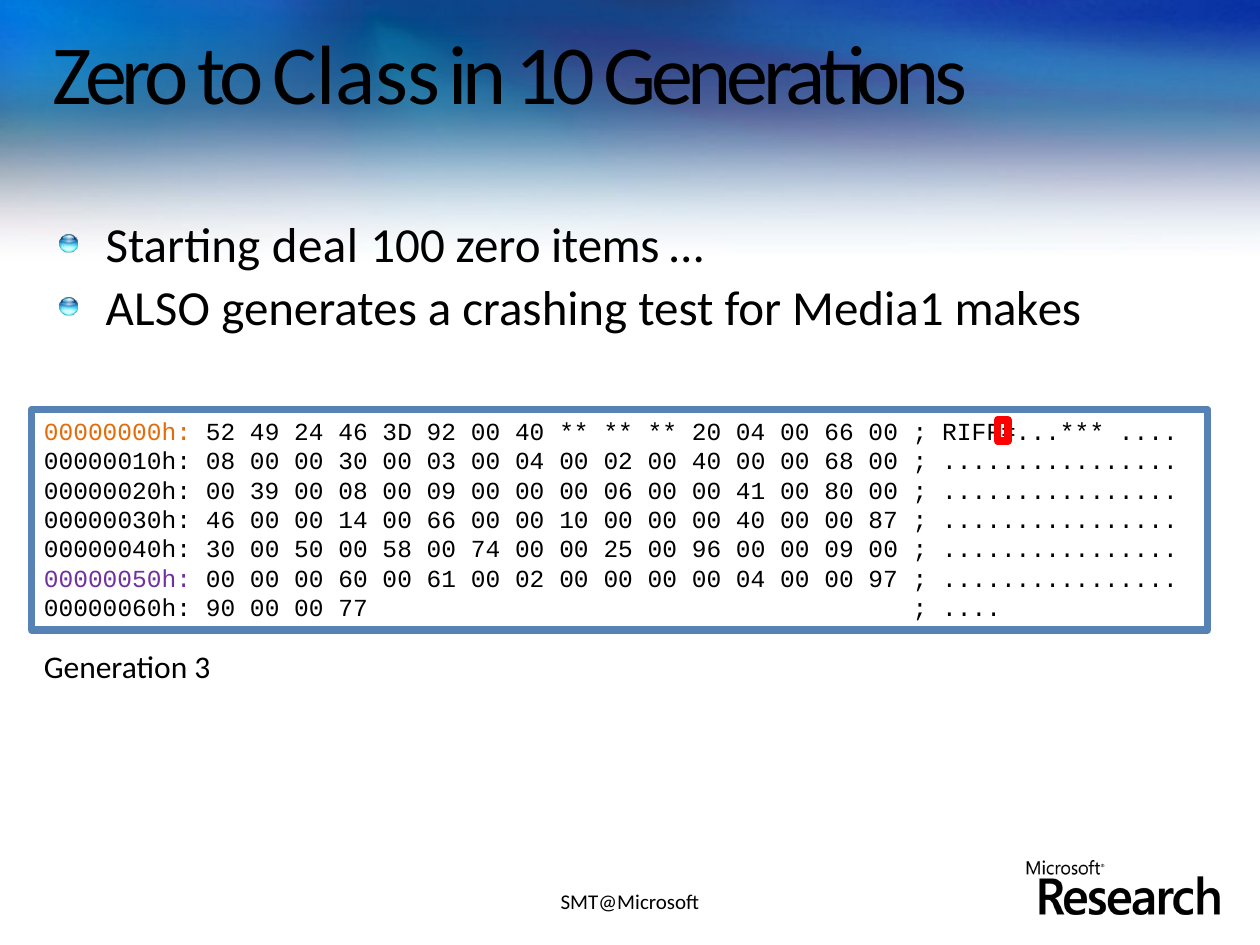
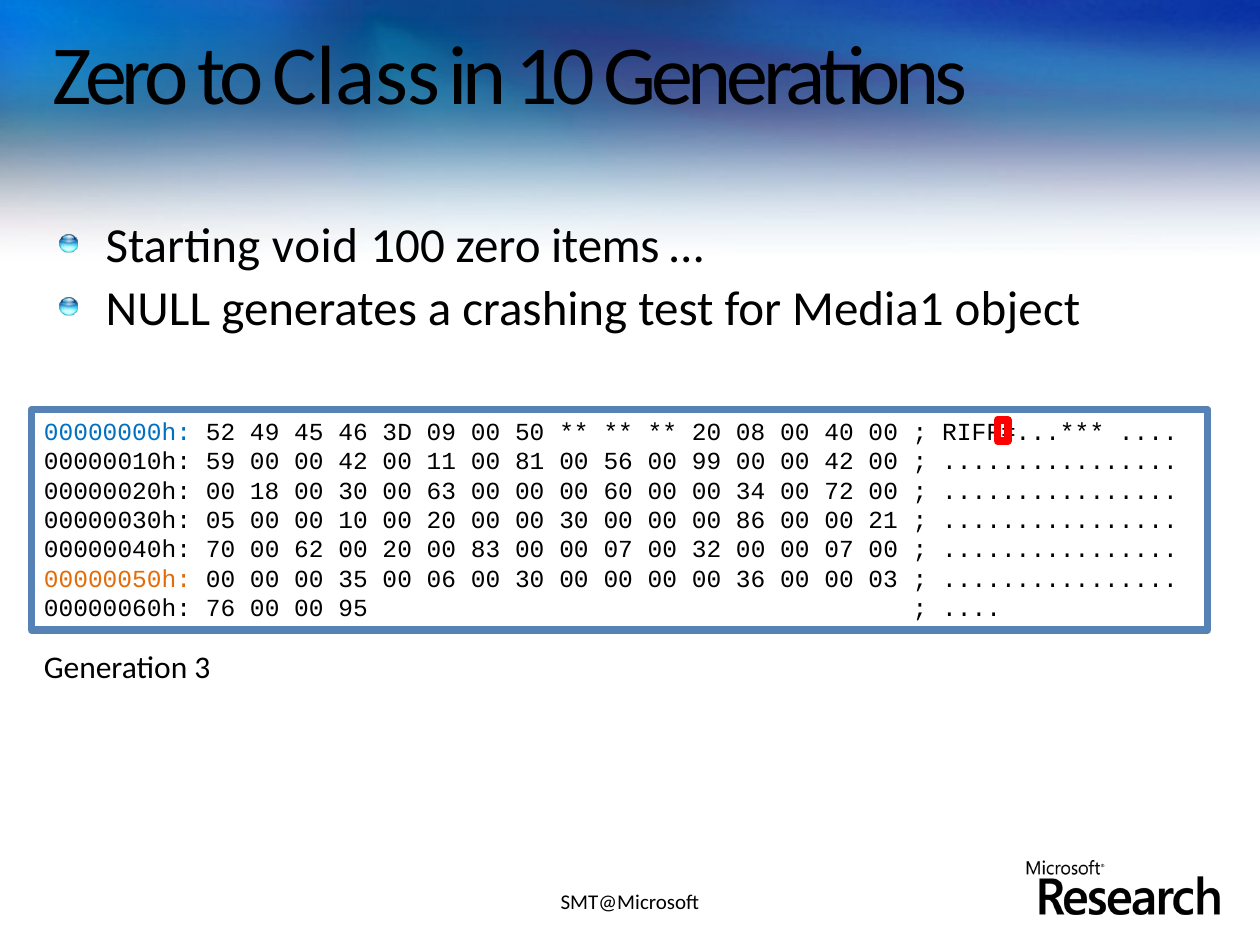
deal: deal -> void
ALSO: ALSO -> NULL
makes: makes -> object
00000000h colour: orange -> blue
24: 24 -> 45
92: 92 -> 09
40 at (530, 432): 40 -> 50
20 04: 04 -> 08
66 at (839, 432): 66 -> 40
00000010h 08: 08 -> 59
30 at (353, 462): 30 -> 42
03: 03 -> 11
04 at (530, 462): 04 -> 81
02 at (618, 462): 02 -> 56
40 at (707, 462): 40 -> 99
68 at (839, 462): 68 -> 42
39: 39 -> 18
08 at (353, 491): 08 -> 30
09 at (441, 491): 09 -> 63
06: 06 -> 60
41: 41 -> 34
80: 80 -> 72
00000030h 46: 46 -> 05
00 14: 14 -> 10
66 at (441, 520): 66 -> 20
00 00 10: 10 -> 30
00 00 40: 40 -> 86
87: 87 -> 21
00000040h 30: 30 -> 70
50: 50 -> 62
58 at (397, 550): 58 -> 20
74: 74 -> 83
25 at (618, 550): 25 -> 07
96: 96 -> 32
09 at (839, 550): 09 -> 07
00000050h colour: purple -> orange
60: 60 -> 35
61: 61 -> 06
02 at (530, 579): 02 -> 30
00 00 04: 04 -> 36
97: 97 -> 03
90: 90 -> 76
77: 77 -> 95
